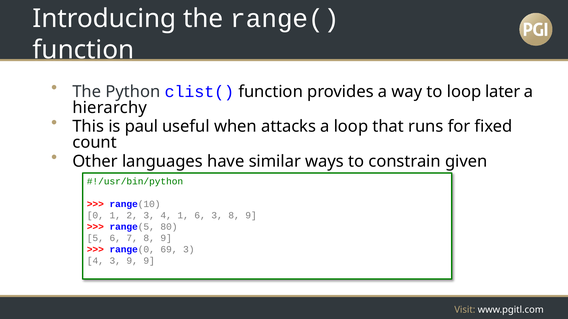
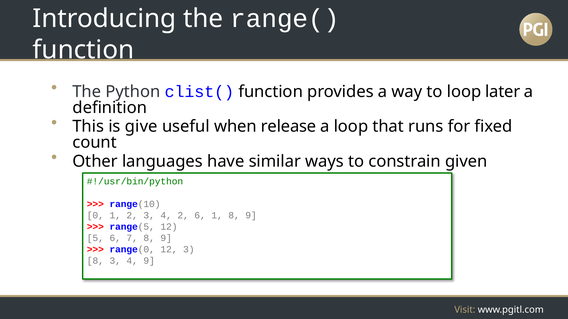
hierarchy: hierarchy -> definition
paul: paul -> give
attacks: attacks -> release
4 1: 1 -> 2
6 3: 3 -> 1
range(5 80: 80 -> 12
range(0 69: 69 -> 12
4 at (95, 261): 4 -> 8
9 at (132, 261): 9 -> 4
